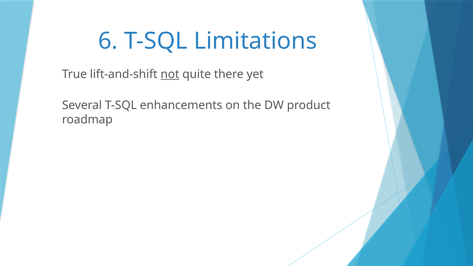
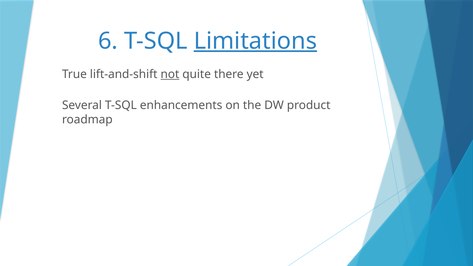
Limitations underline: none -> present
